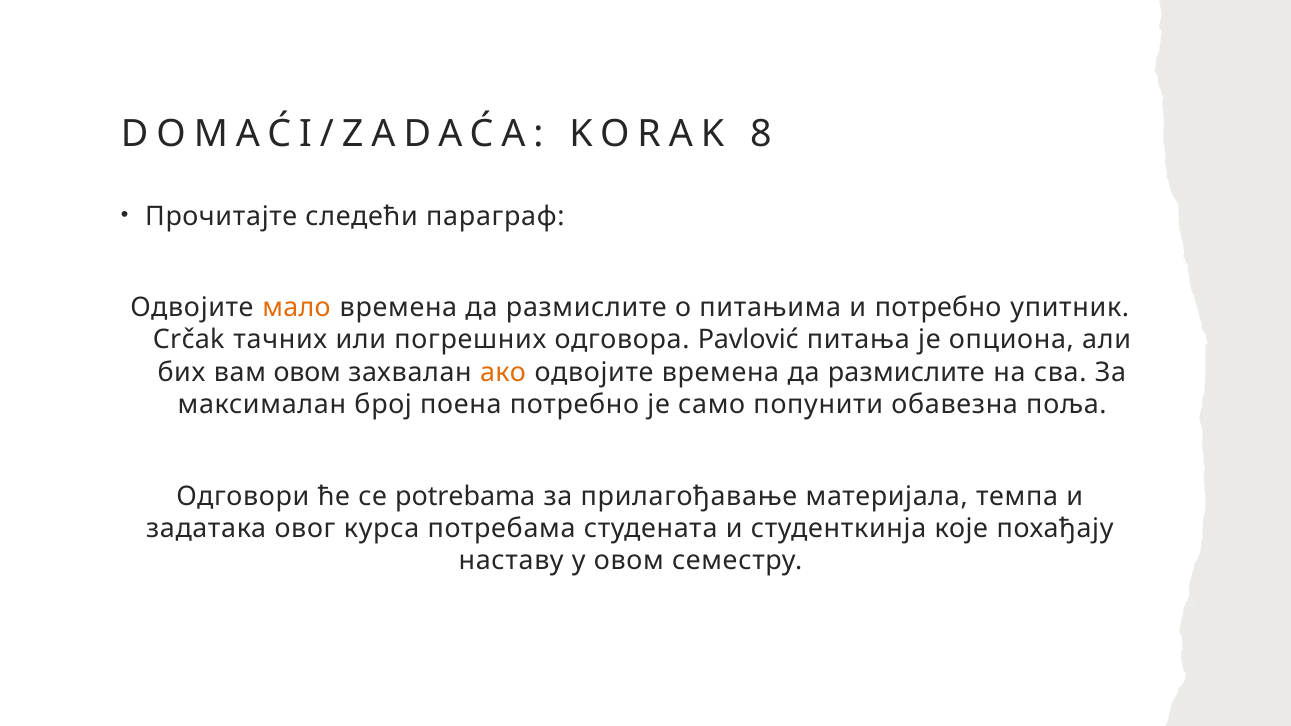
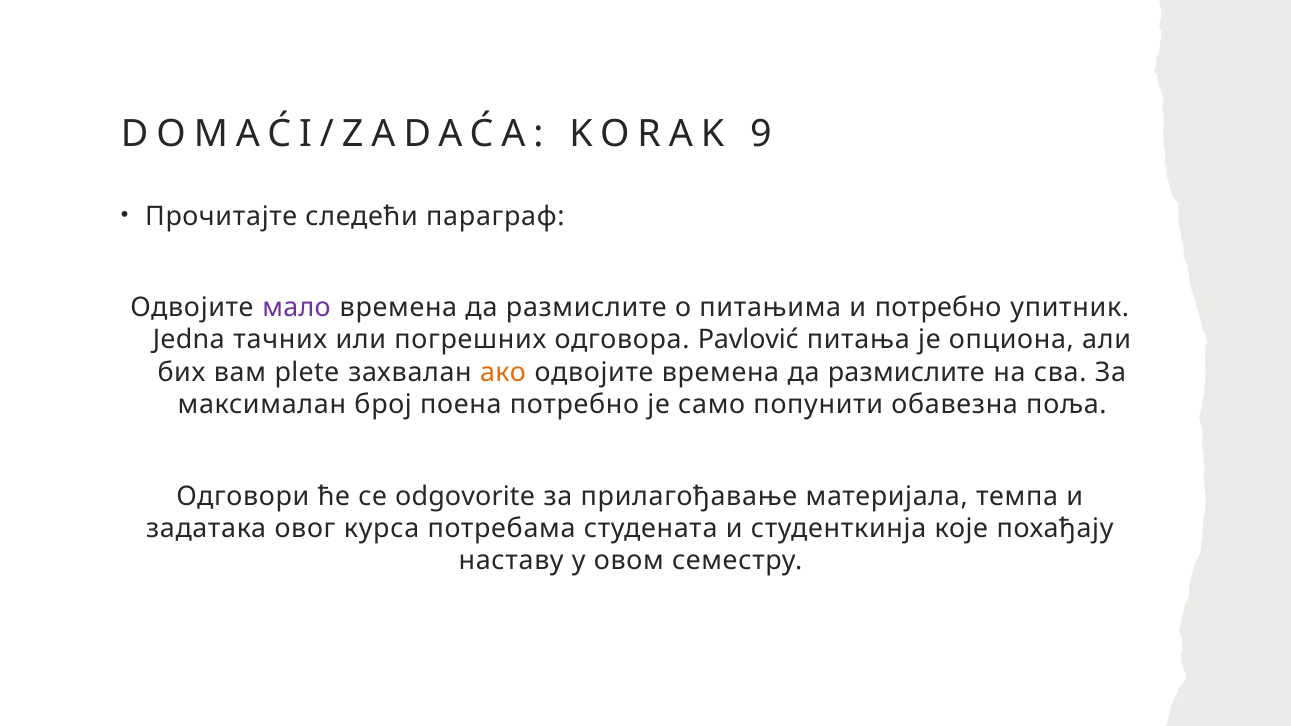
8: 8 -> 9
мало colour: orange -> purple
Crčak: Crčak -> Jedna
вам овом: овом -> plete
potrebama: potrebama -> odgovorite
